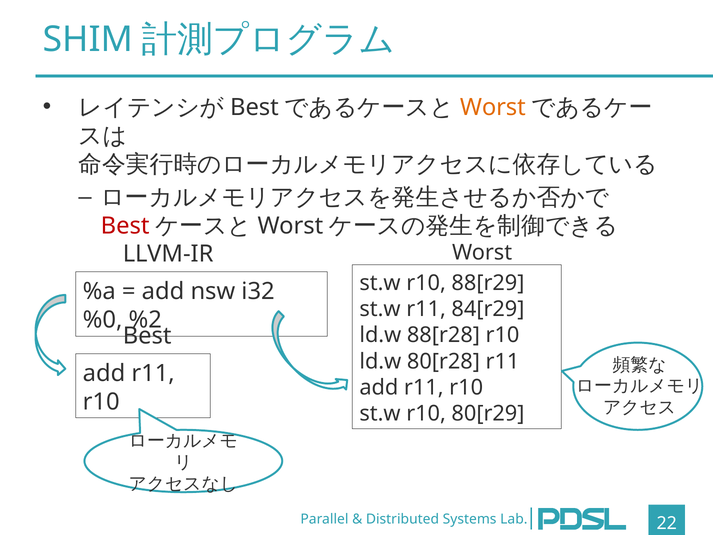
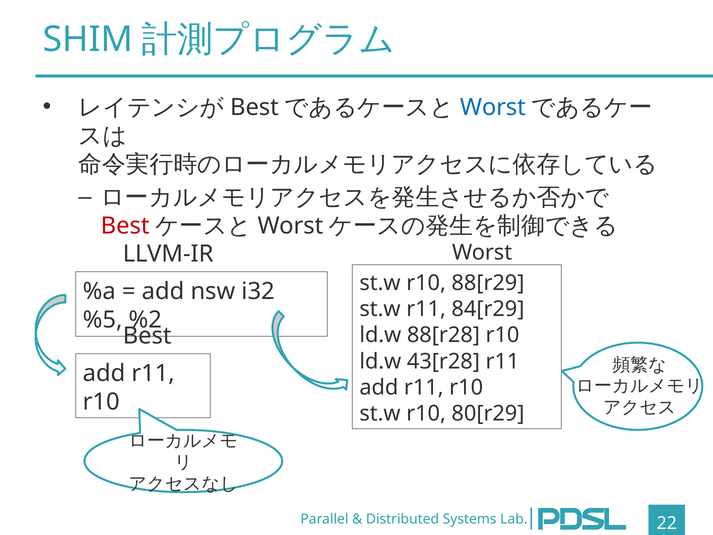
Worst at (493, 107) colour: orange -> blue
%0: %0 -> %5
80[r28: 80[r28 -> 43[r28
